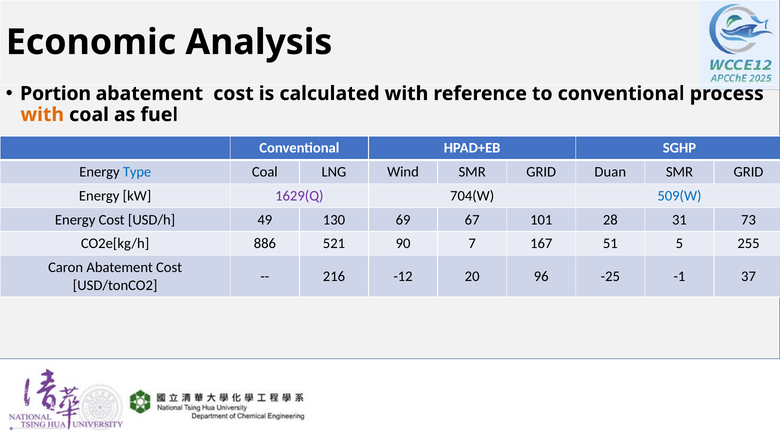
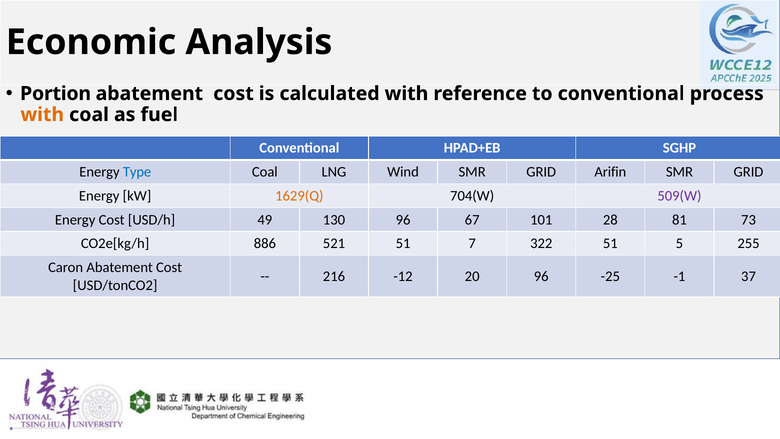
Duan: Duan -> Arifin
1629(Q colour: purple -> orange
509(W colour: blue -> purple
130 69: 69 -> 96
31: 31 -> 81
521 90: 90 -> 51
167: 167 -> 322
